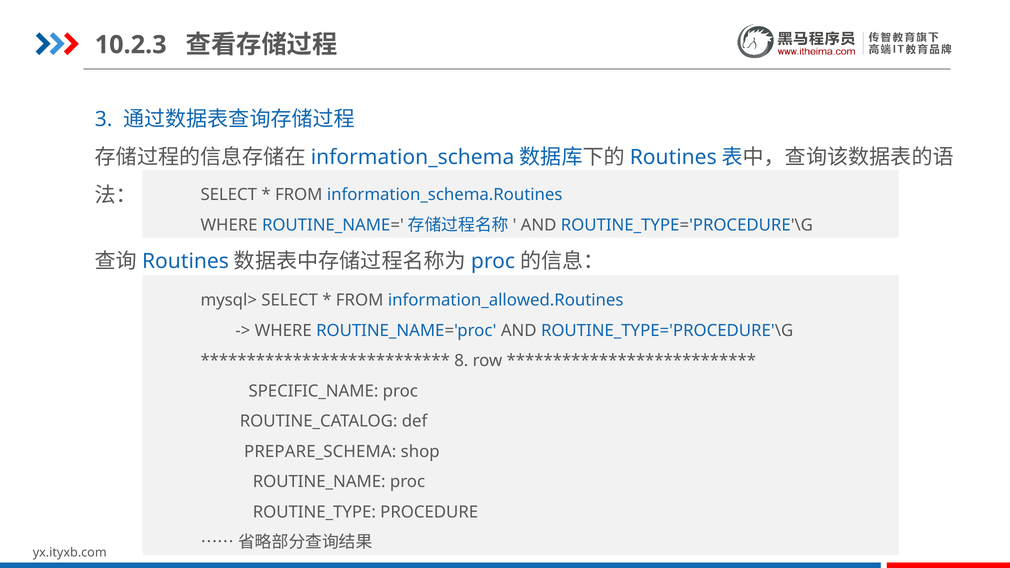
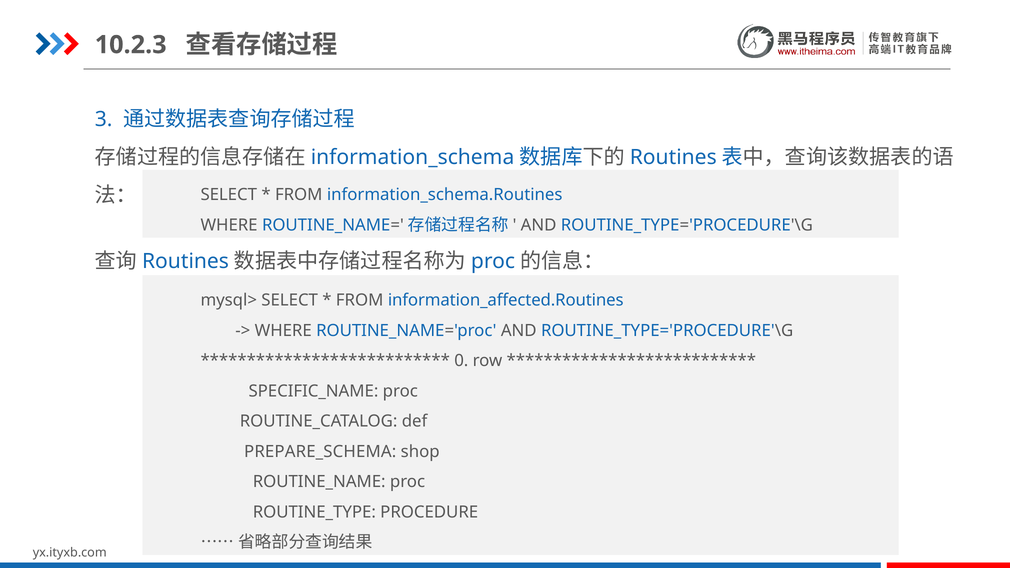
information_allowed.Routines: information_allowed.Routines -> information_affected.Routines
8: 8 -> 0
